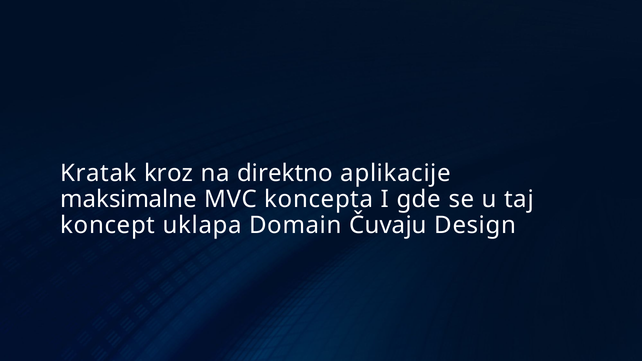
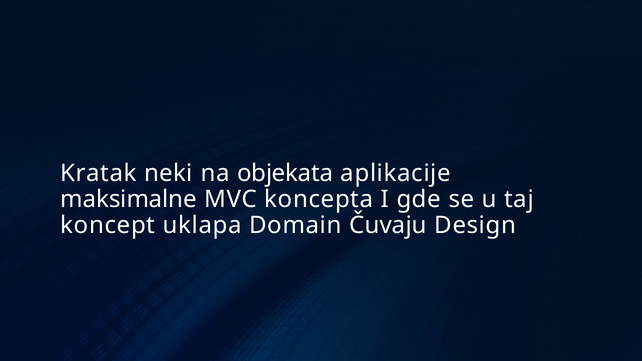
kroz: kroz -> neki
direktno: direktno -> objekata
